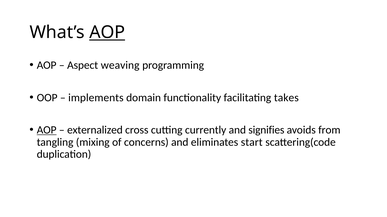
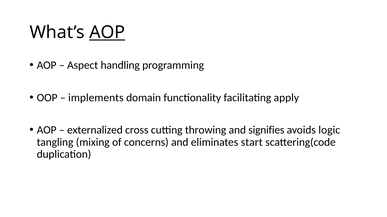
weaving: weaving -> handling
takes: takes -> apply
AOP at (47, 130) underline: present -> none
currently: currently -> throwing
from: from -> logic
